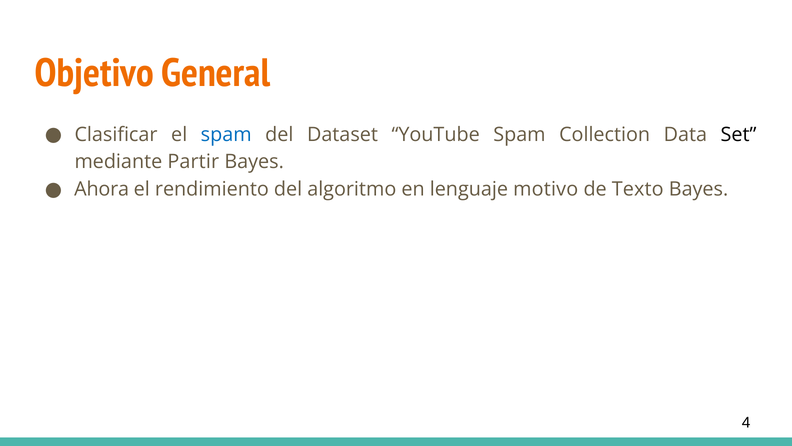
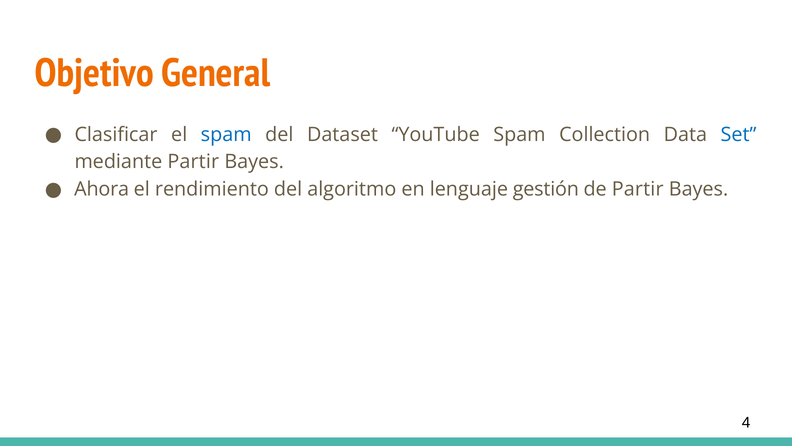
Set colour: black -> blue
motivo: motivo -> gestión
de Texto: Texto -> Partir
